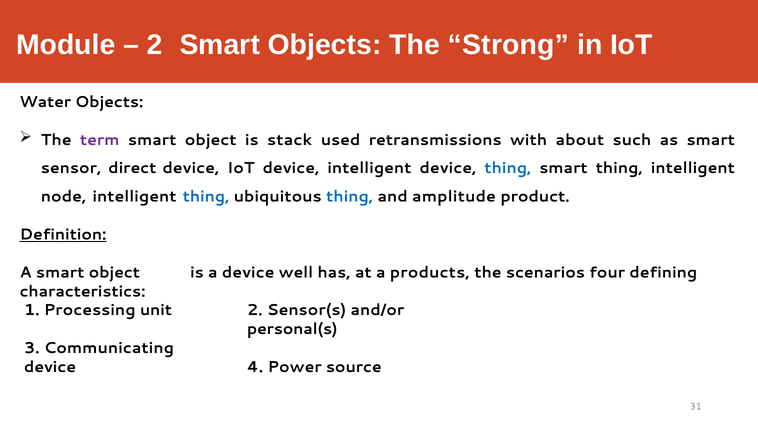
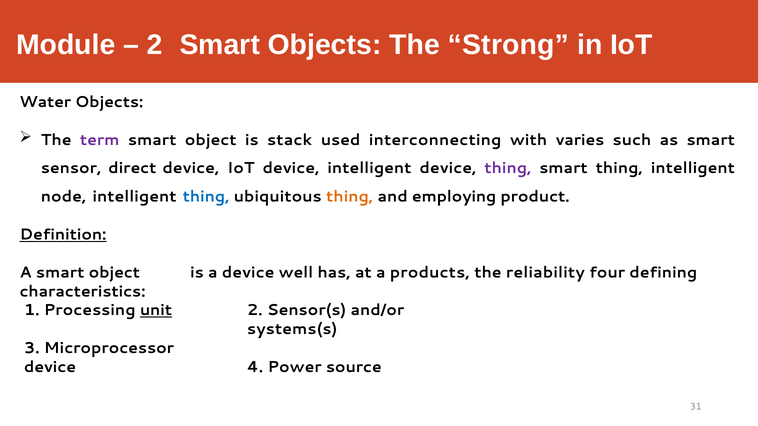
retransmissions: retransmissions -> interconnecting
about: about -> varies
thing at (508, 168) colour: blue -> purple
thing at (350, 197) colour: blue -> orange
amplitude: amplitude -> employing
scenarios: scenarios -> reliability
unit underline: none -> present
personal(s: personal(s -> systems(s
Communicating: Communicating -> Microprocessor
